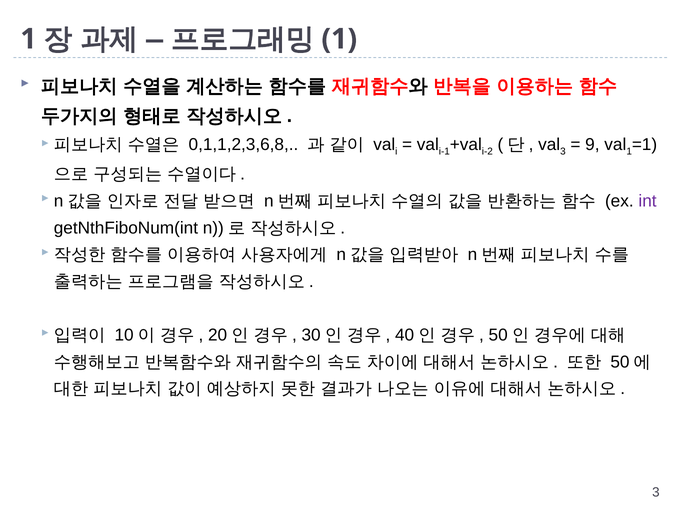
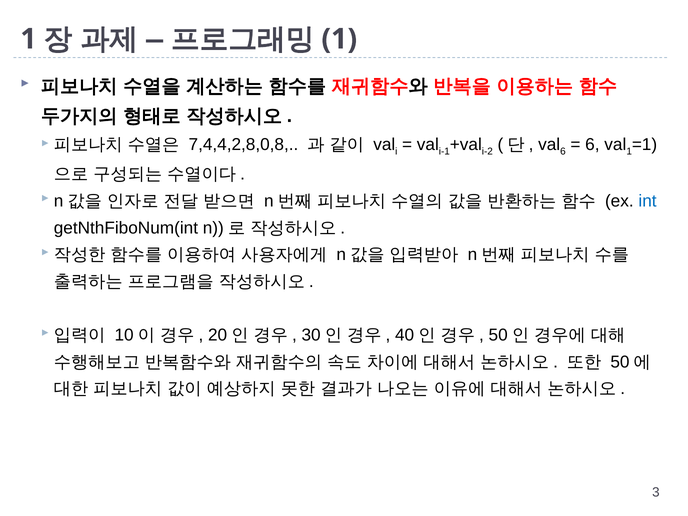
0,1,1,2,3,6,8: 0,1,1,2,3,6,8 -> 7,4,4,2,8,0,8
3 at (563, 151): 3 -> 6
9 at (592, 145): 9 -> 6
int colour: purple -> blue
